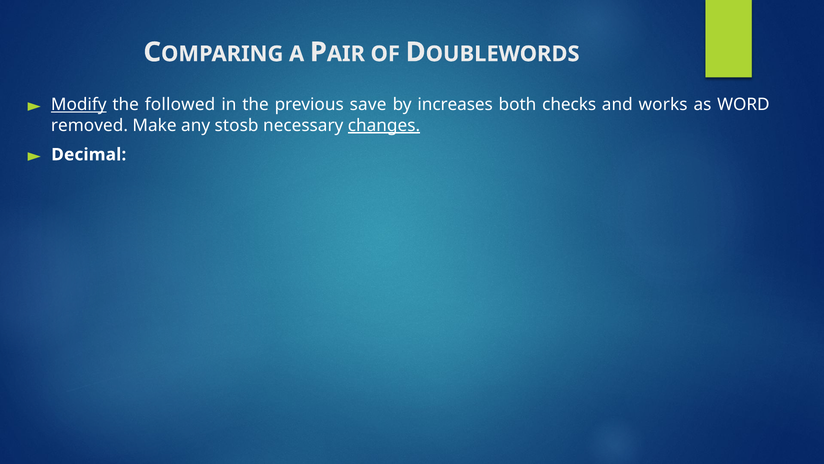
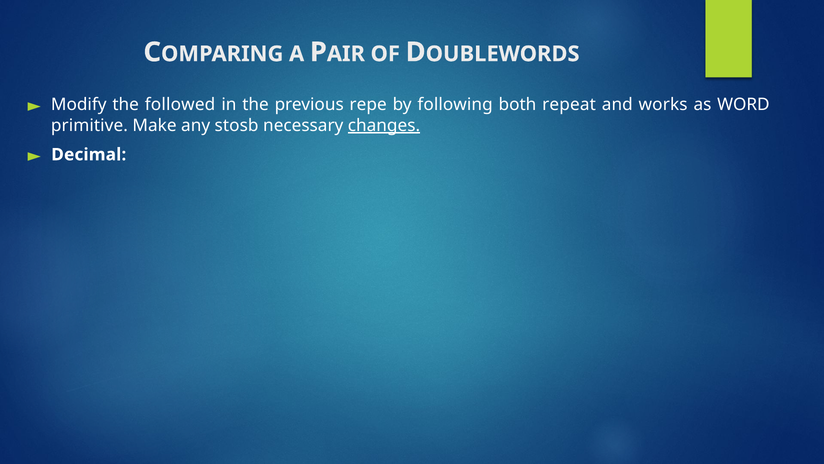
Modify underline: present -> none
save: save -> repe
increases: increases -> following
checks: checks -> repeat
removed: removed -> primitive
